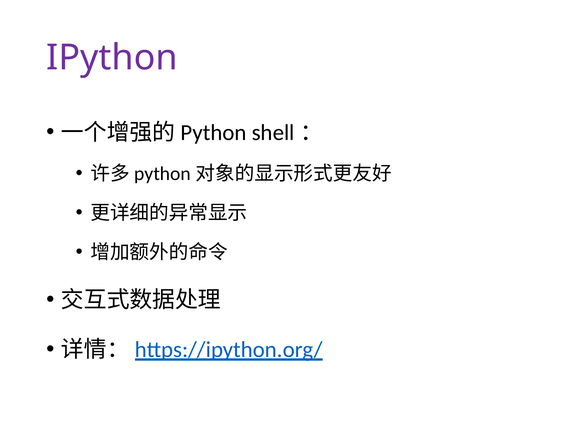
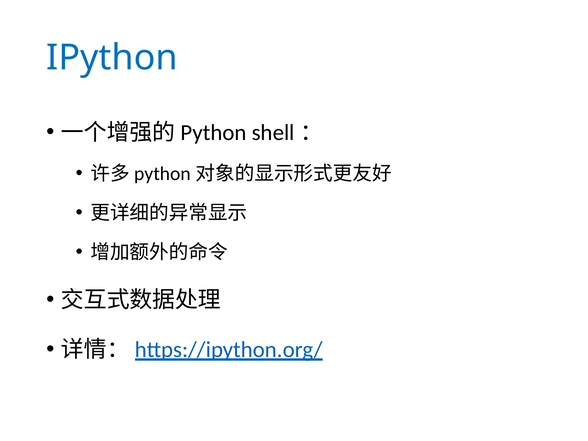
IPython colour: purple -> blue
